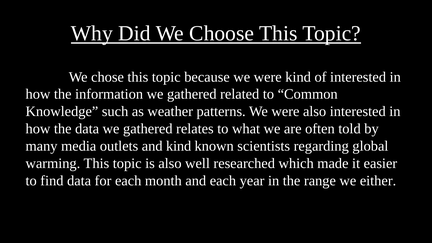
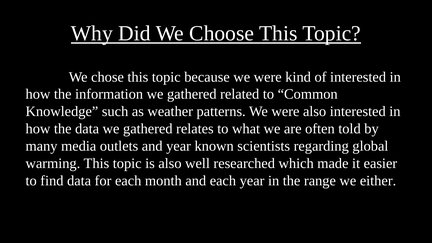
and kind: kind -> year
